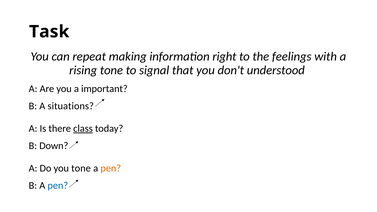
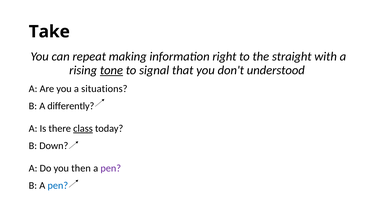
Task: Task -> Take
feelings: feelings -> straight
tone at (111, 70) underline: none -> present
important: important -> situations
situations: situations -> differently
you tone: tone -> then
pen at (111, 168) colour: orange -> purple
